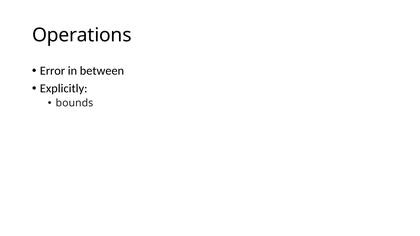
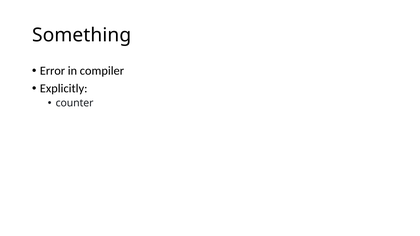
Operations: Operations -> Something
between: between -> compiler
bounds: bounds -> counter
